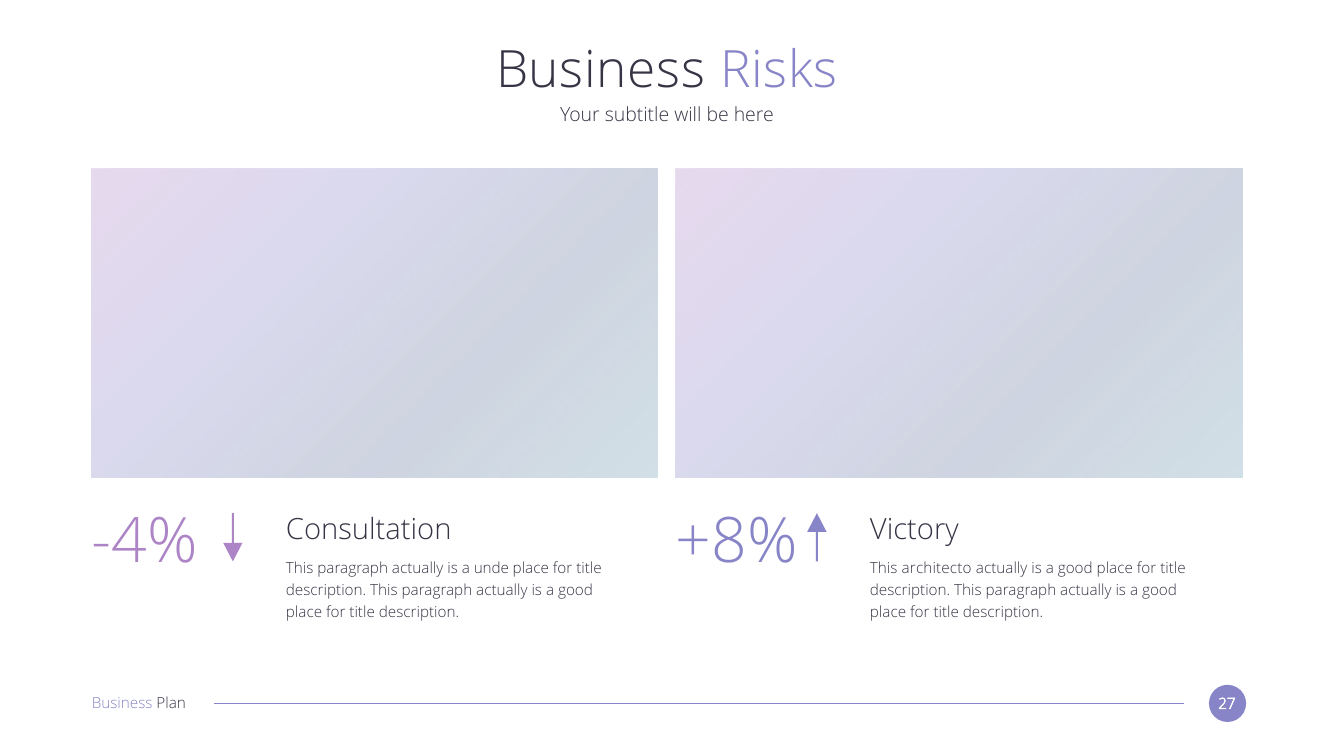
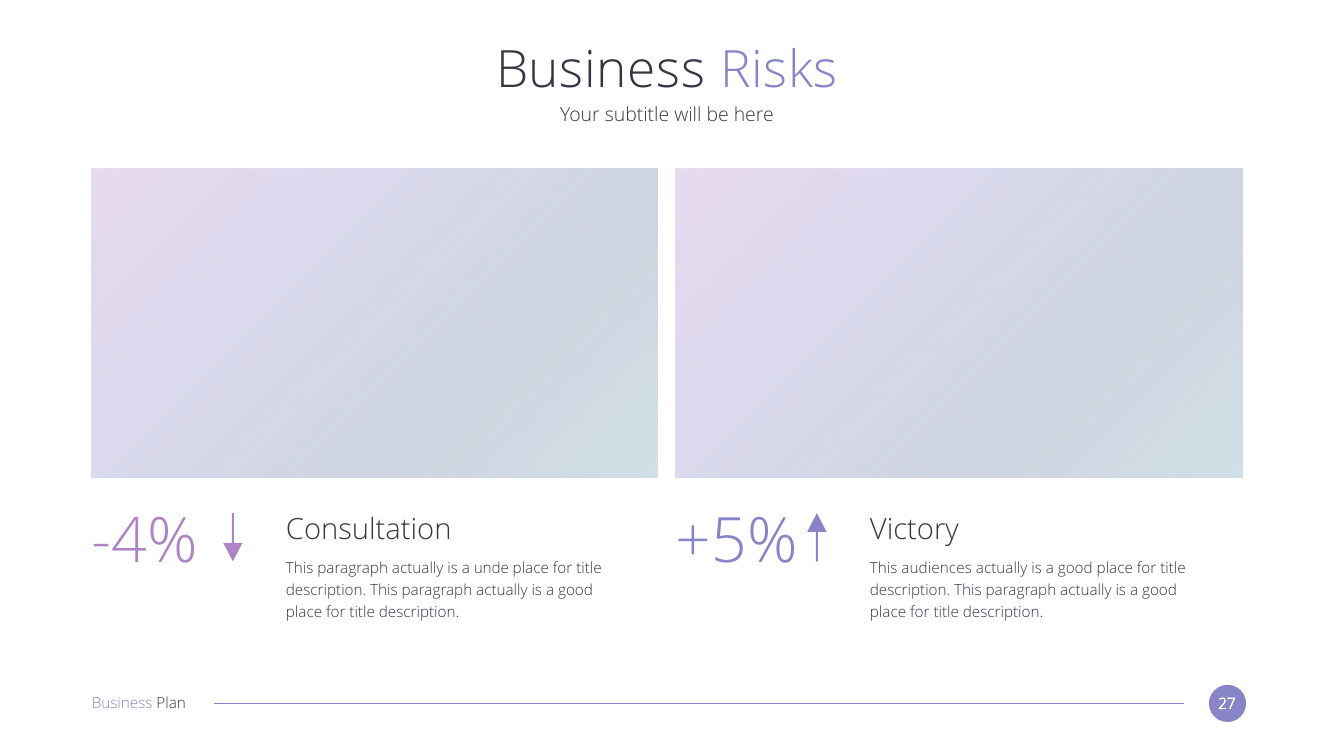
+8%: +8% -> +5%
architecto: architecto -> audiences
